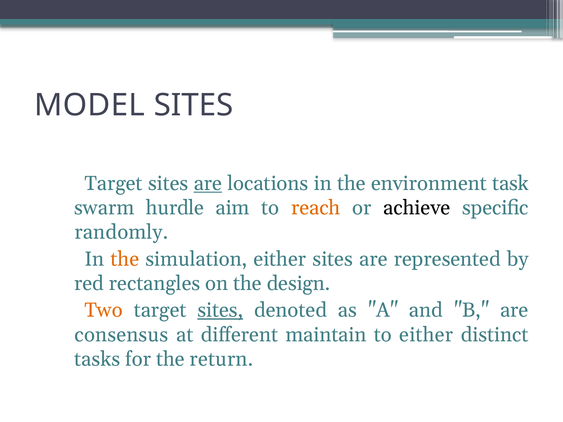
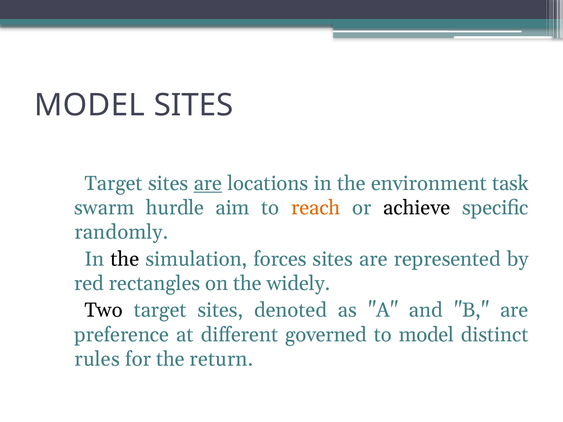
the at (125, 259) colour: orange -> black
simulation either: either -> forces
design: design -> widely
Two colour: orange -> black
sites at (220, 310) underline: present -> none
consensus: consensus -> preference
maintain: maintain -> governed
to either: either -> model
tasks: tasks -> rules
